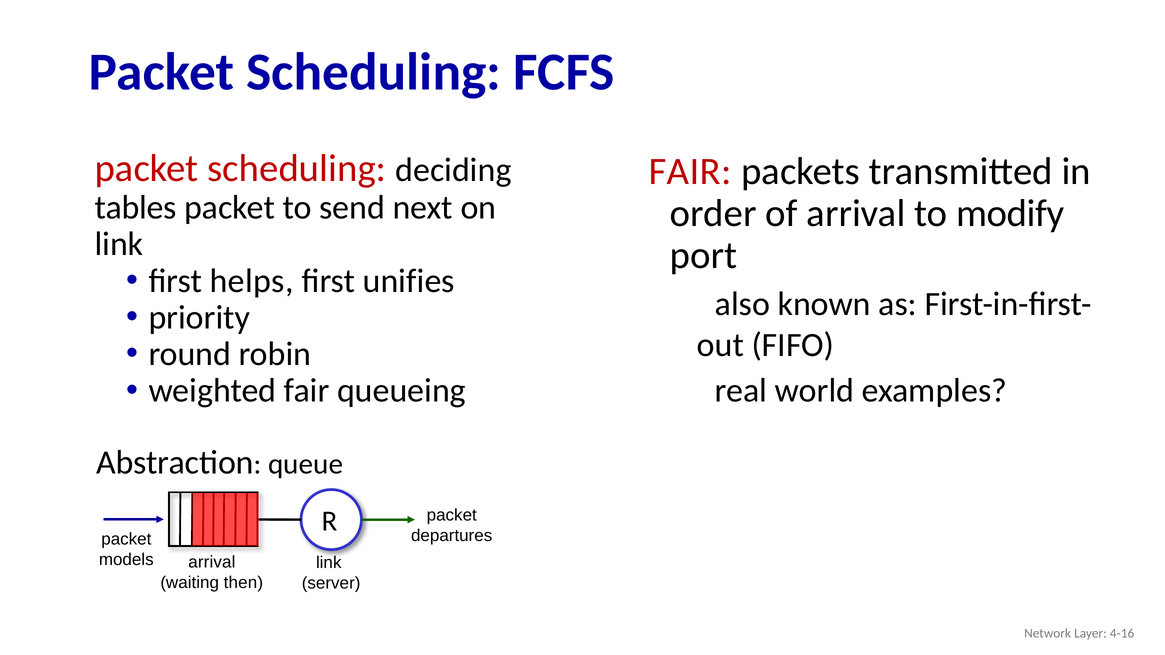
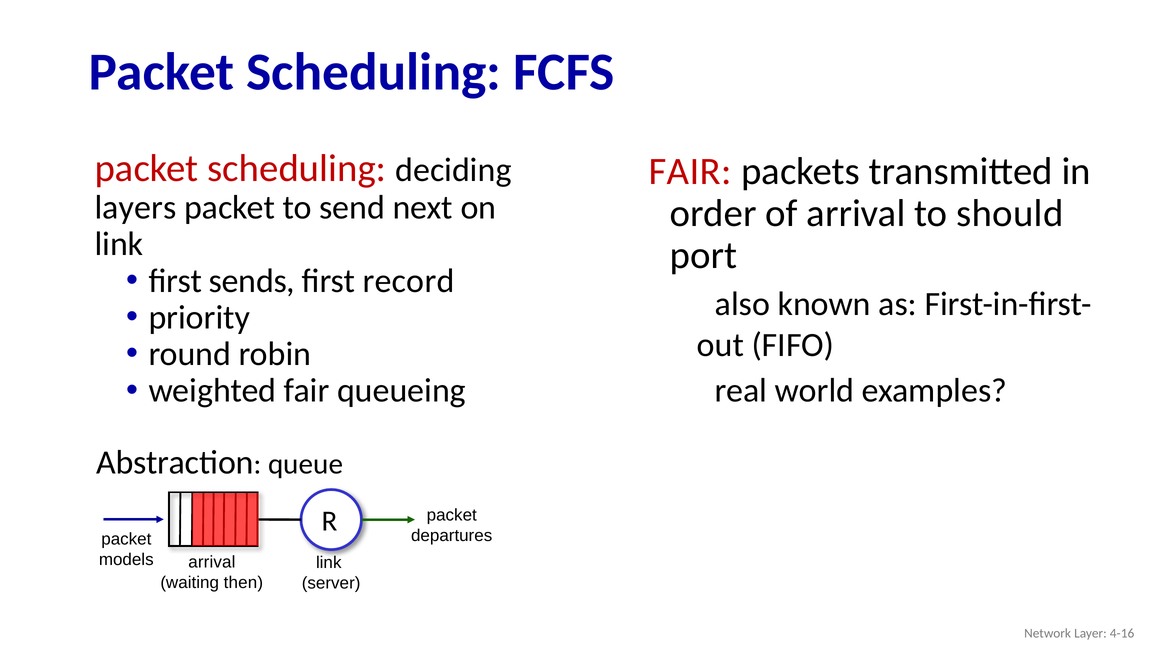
tables: tables -> layers
modify: modify -> should
helps: helps -> sends
unifies: unifies -> record
